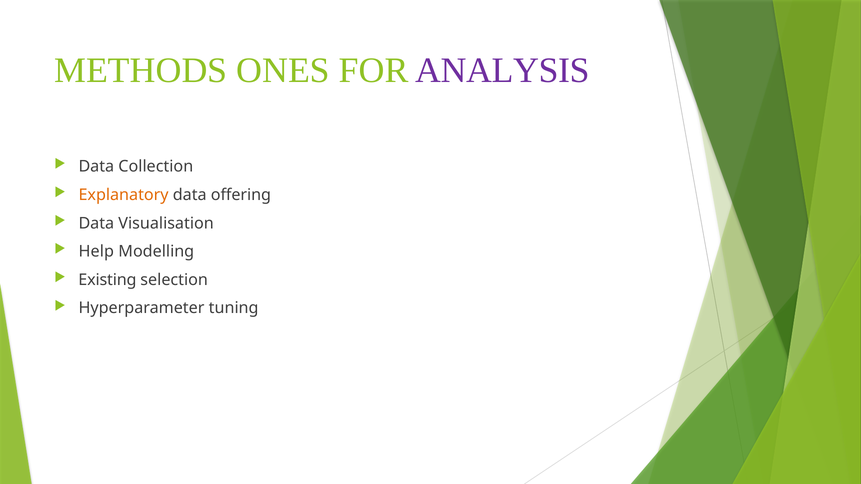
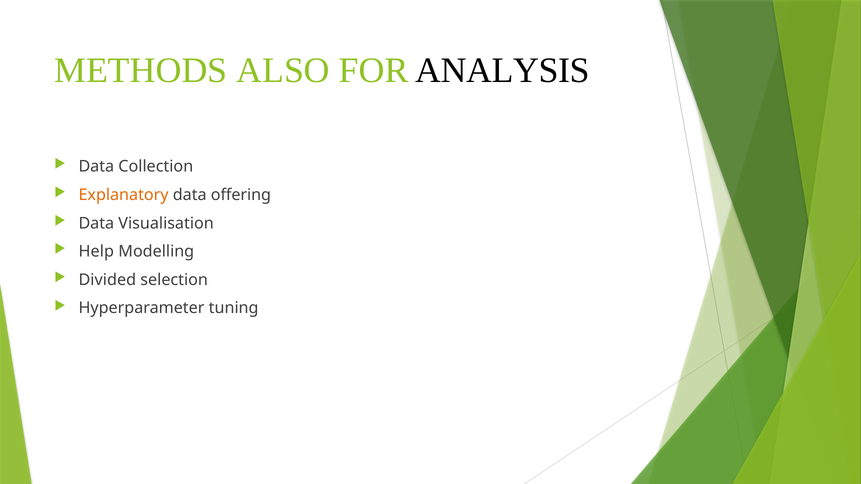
ONES: ONES -> ALSO
ANALYSIS colour: purple -> black
Existing: Existing -> Divided
